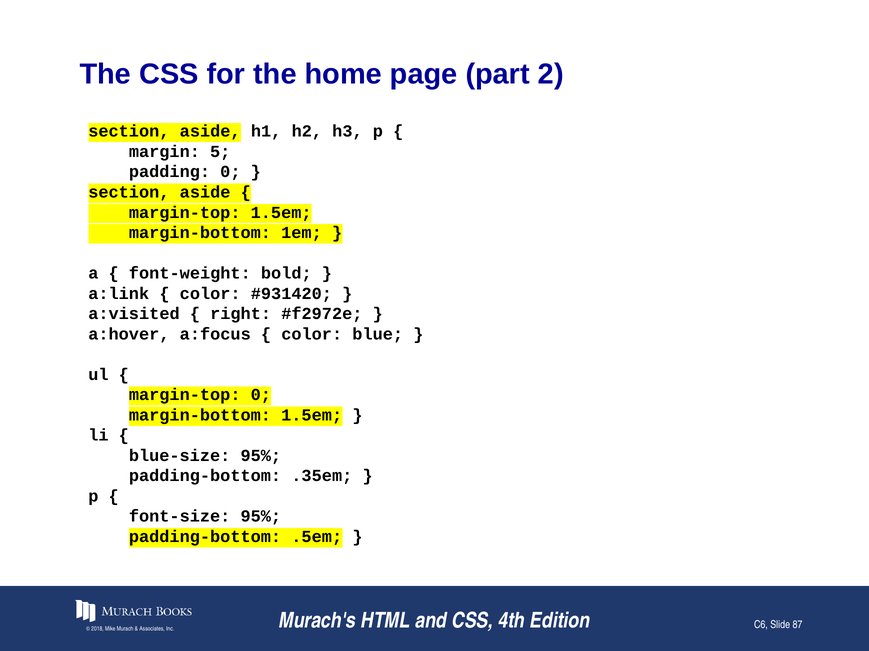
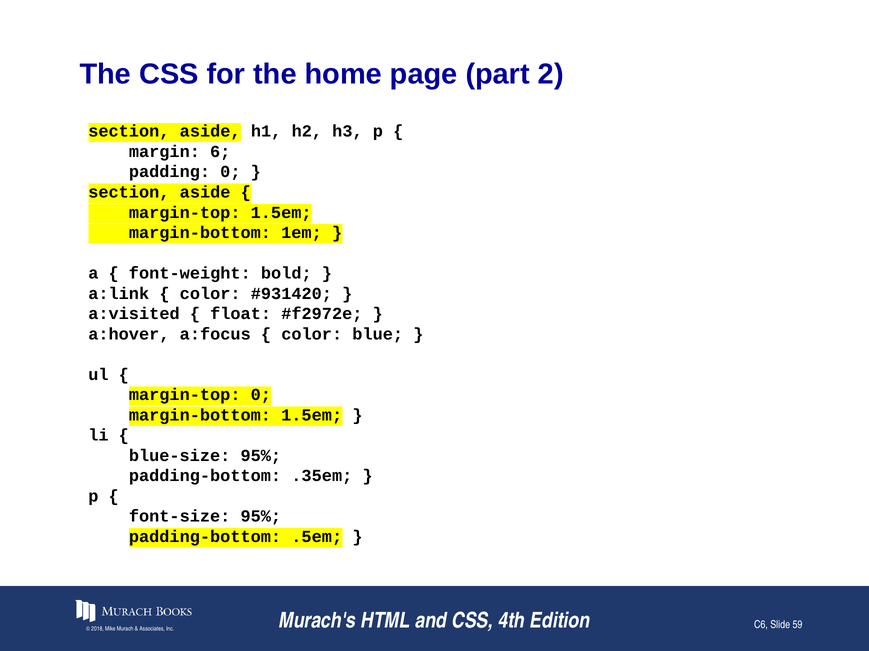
5: 5 -> 6
right: right -> float
87: 87 -> 59
